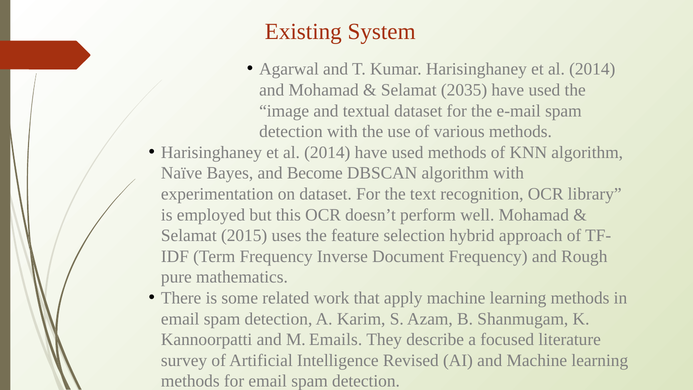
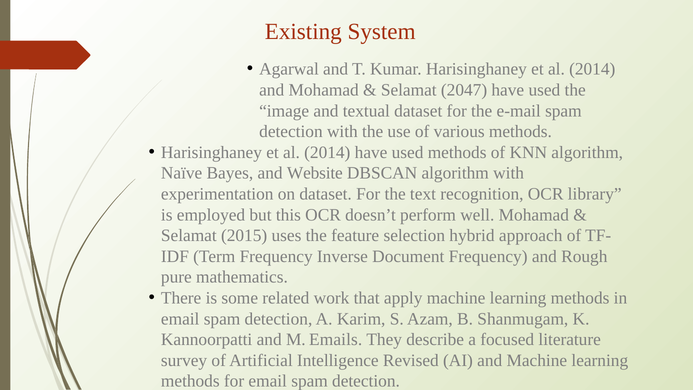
2035: 2035 -> 2047
Become: Become -> Website
